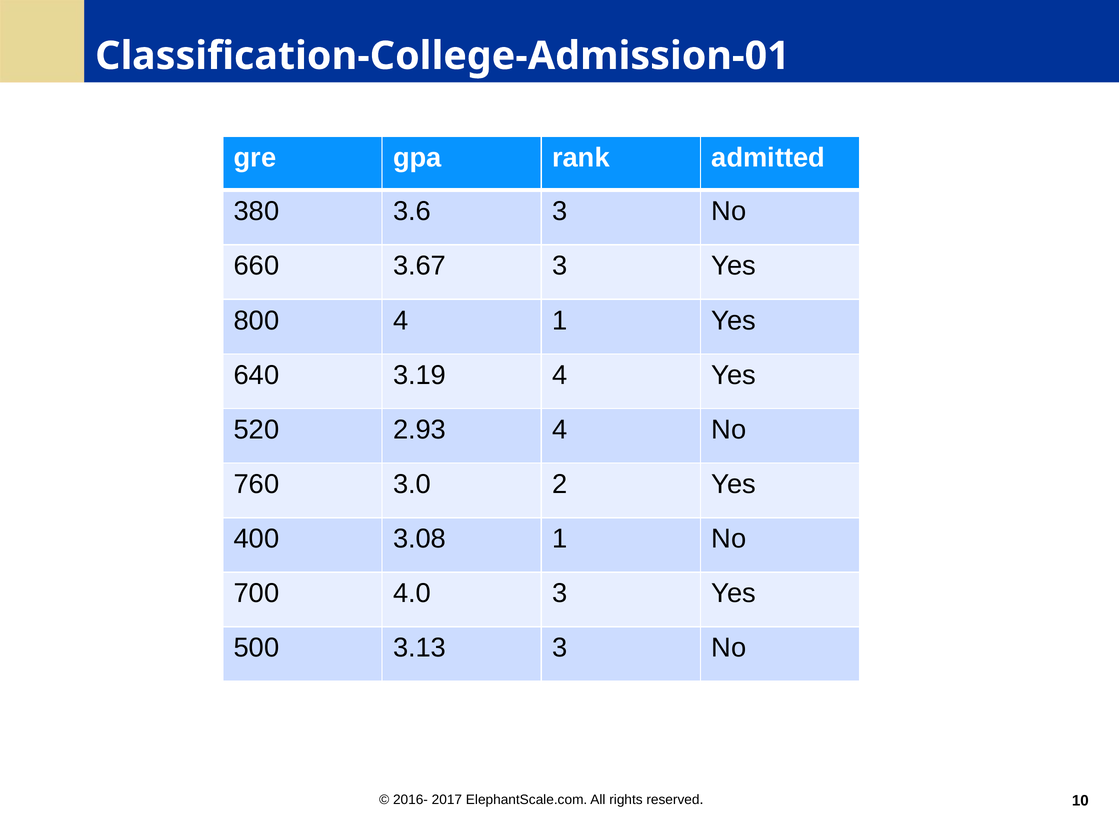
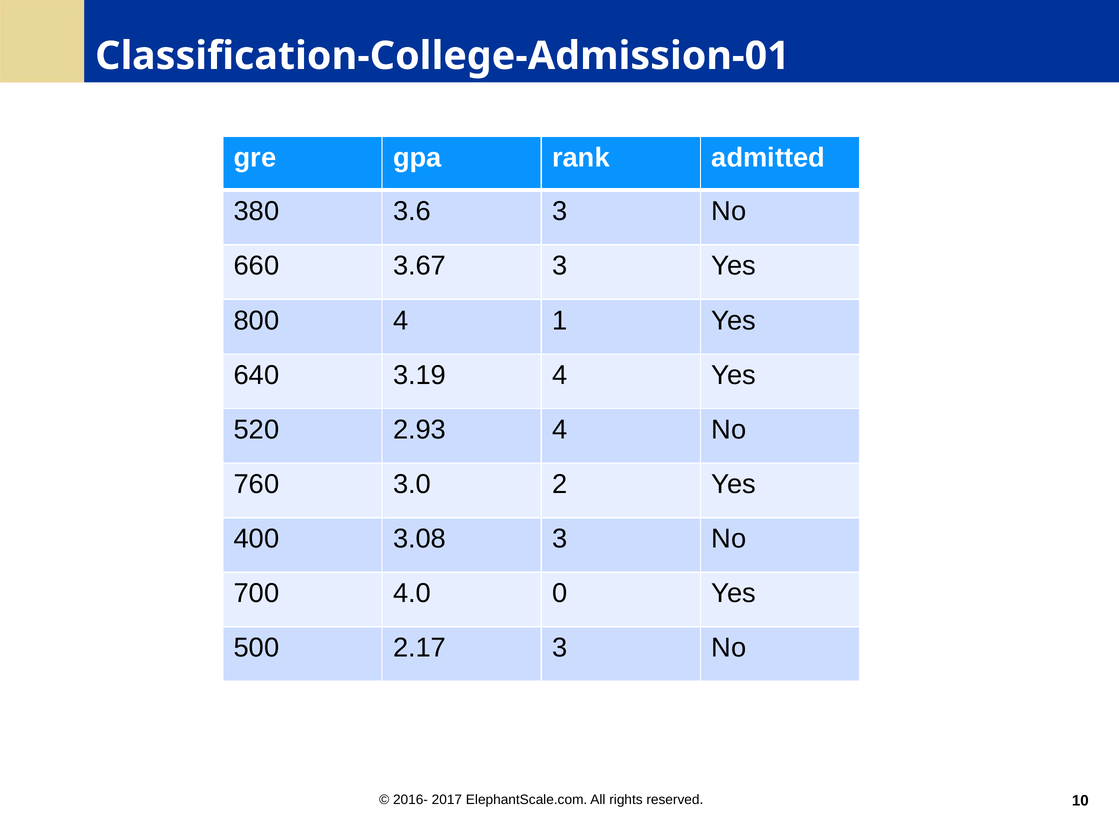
3.08 1: 1 -> 3
4.0 3: 3 -> 0
3.13: 3.13 -> 2.17
